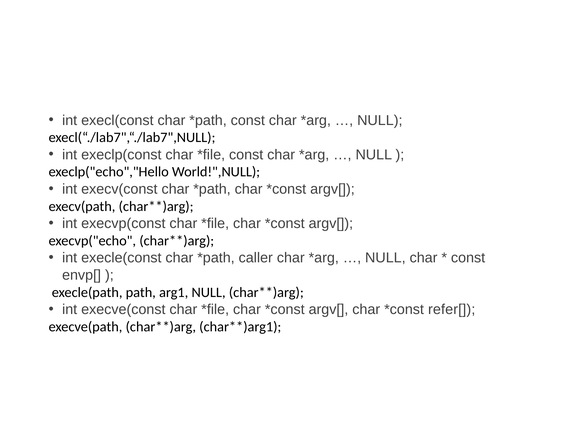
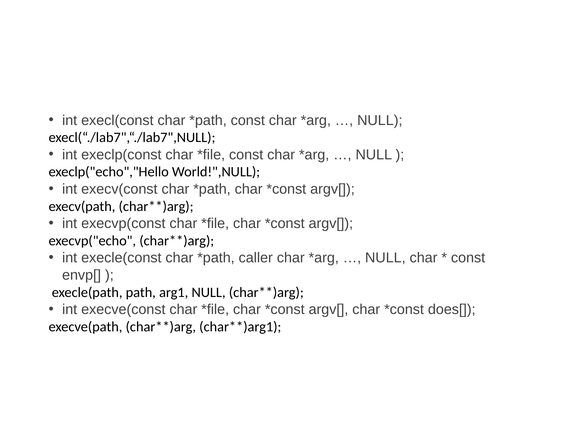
refer[: refer[ -> does[
